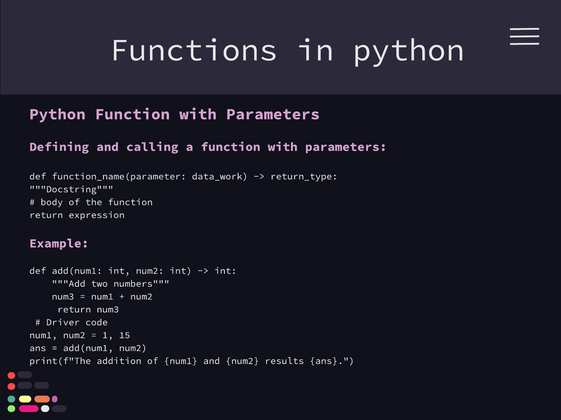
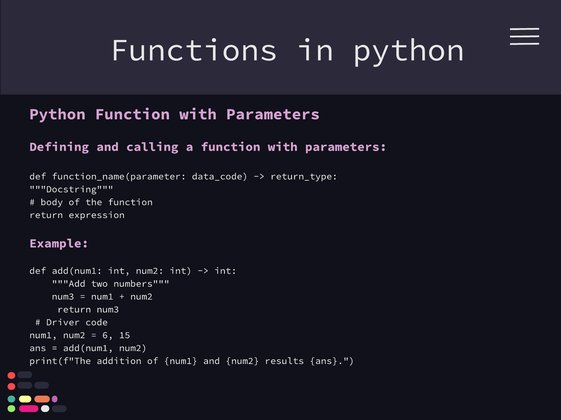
data_work: data_work -> data_code
1: 1 -> 6
